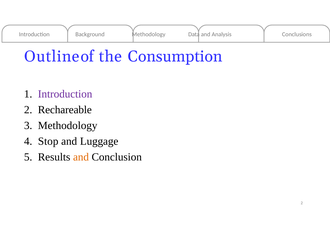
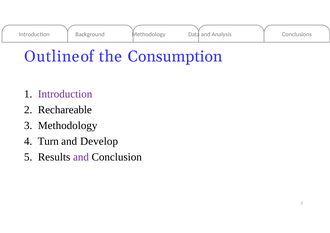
Stop: Stop -> Turn
Luggage: Luggage -> Develop
and at (81, 157) colour: orange -> purple
